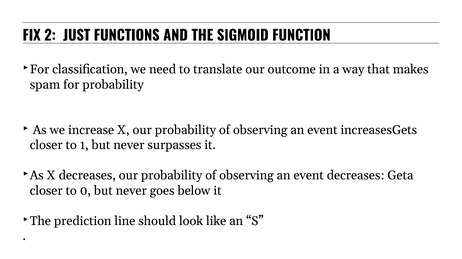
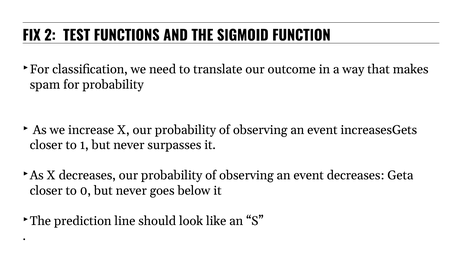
JUST: JUST -> TEST
